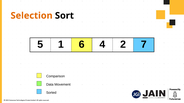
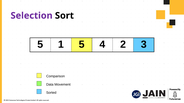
Selection colour: orange -> purple
1 6: 6 -> 5
7: 7 -> 3
